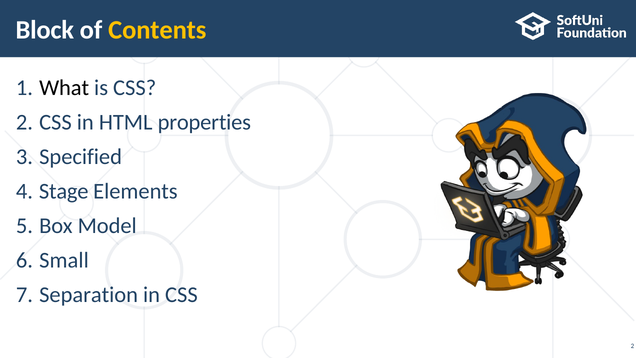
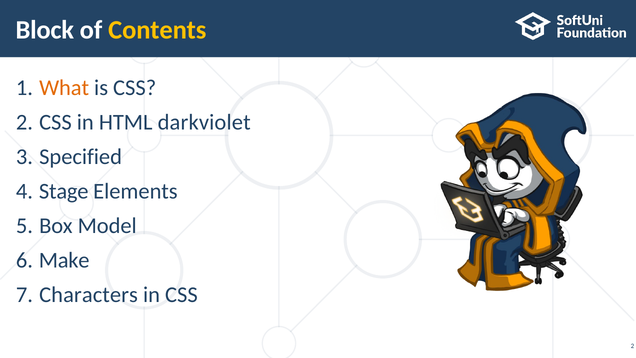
What colour: black -> orange
properties: properties -> darkviolet
Small: Small -> Make
Separation: Separation -> Characters
